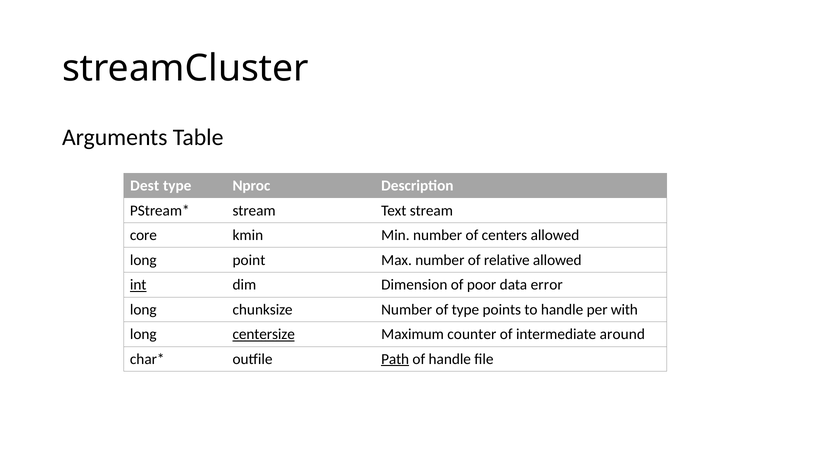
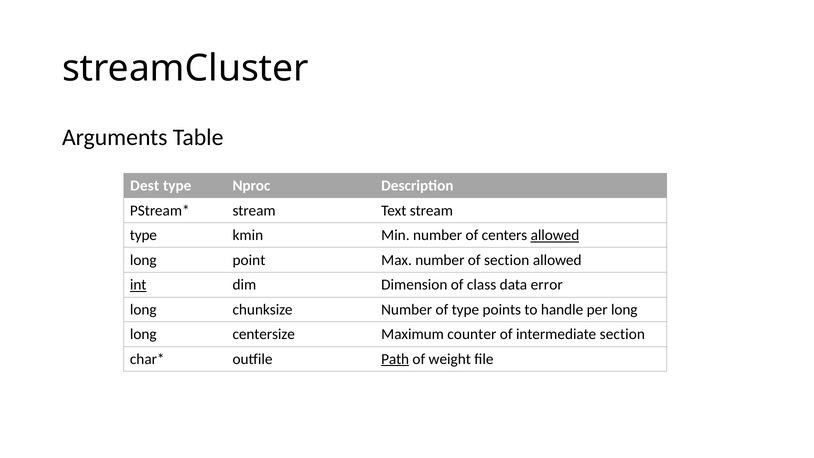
core at (143, 235): core -> type
allowed at (555, 235) underline: none -> present
of relative: relative -> section
poor: poor -> class
per with: with -> long
centersize underline: present -> none
intermediate around: around -> section
of handle: handle -> weight
